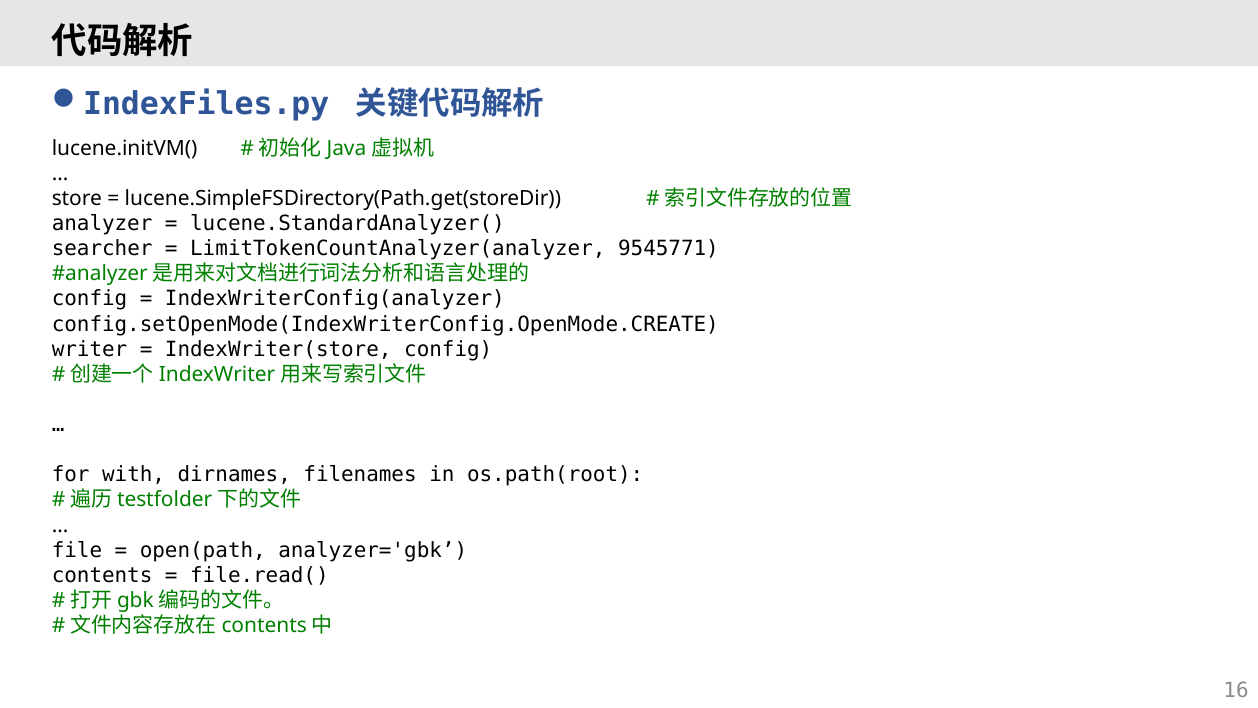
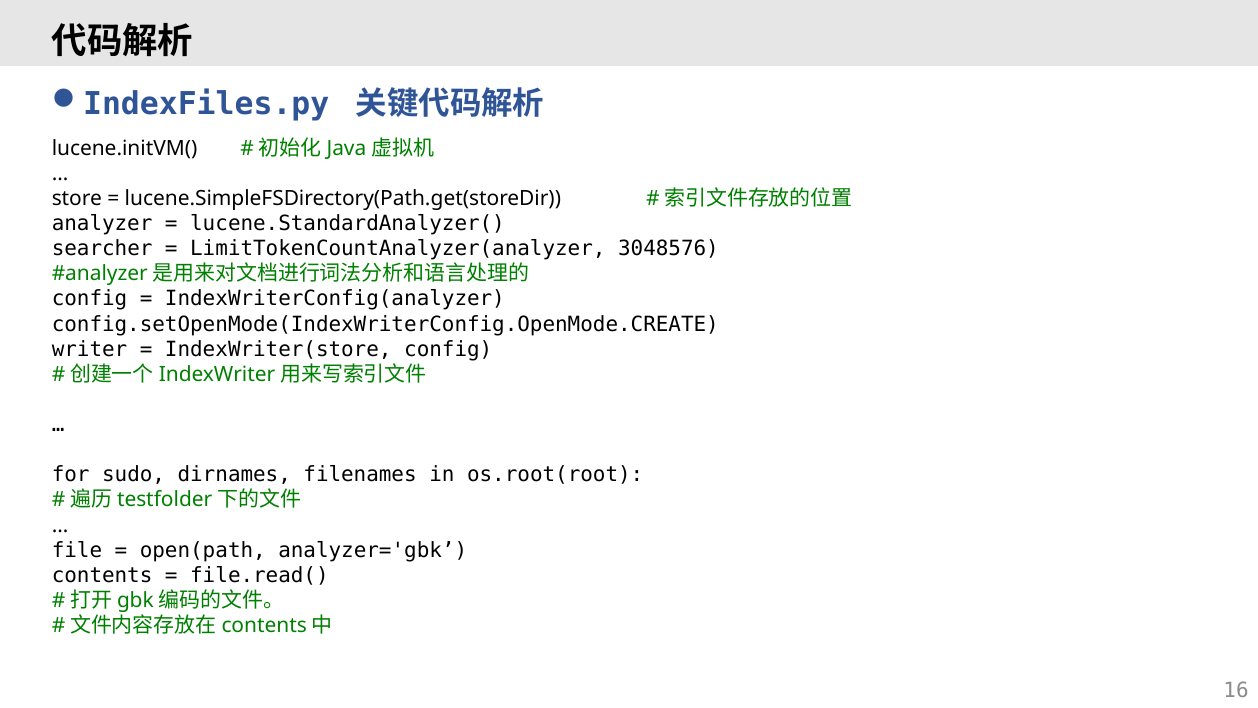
9545771: 9545771 -> 3048576
with: with -> sudo
os.path(root: os.path(root -> os.root(root
